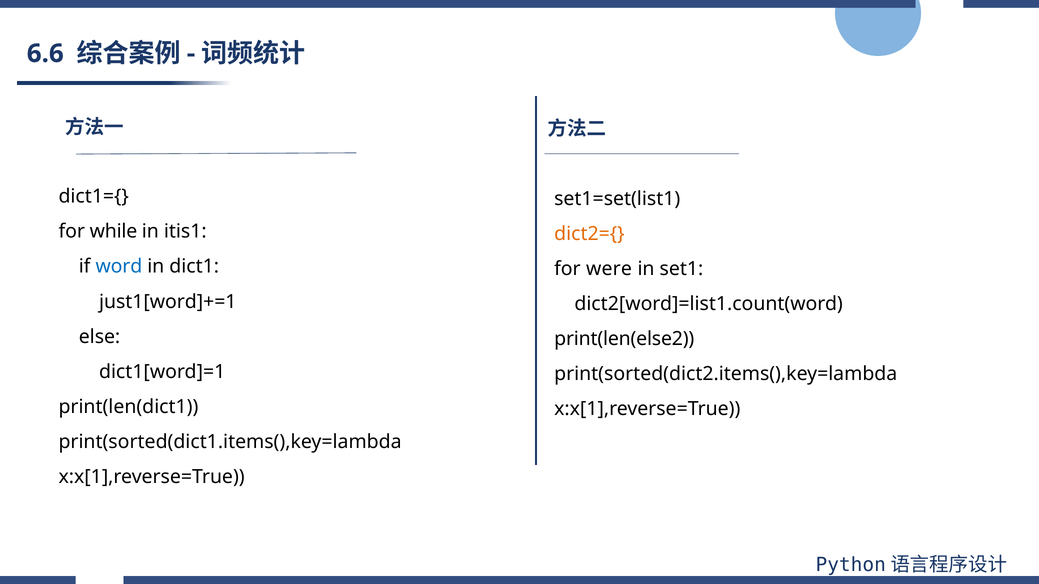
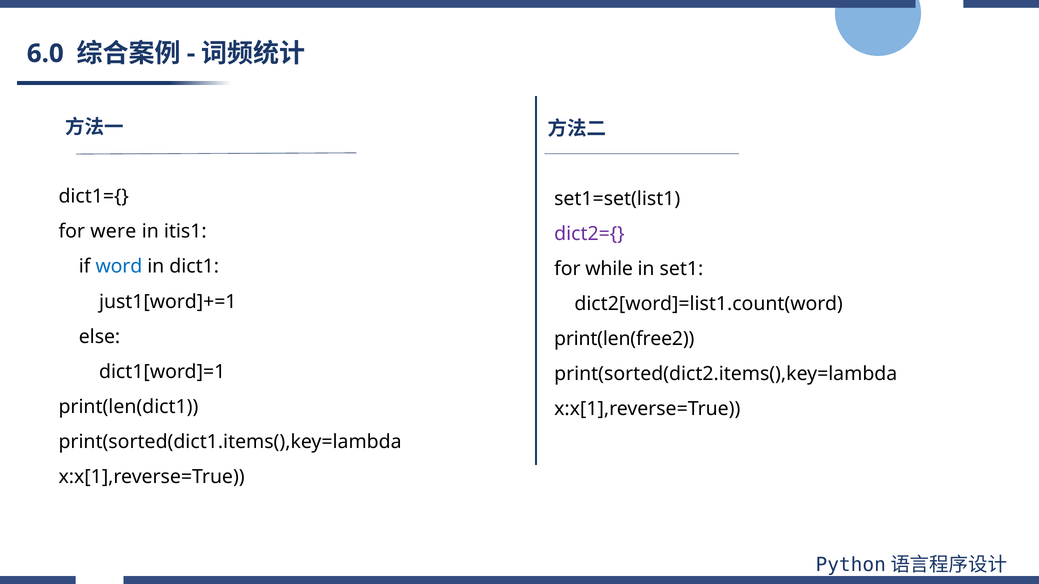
6.6: 6.6 -> 6.0
while: while -> were
dict2={ colour: orange -> purple
were: were -> while
print(len(else2: print(len(else2 -> print(len(free2
